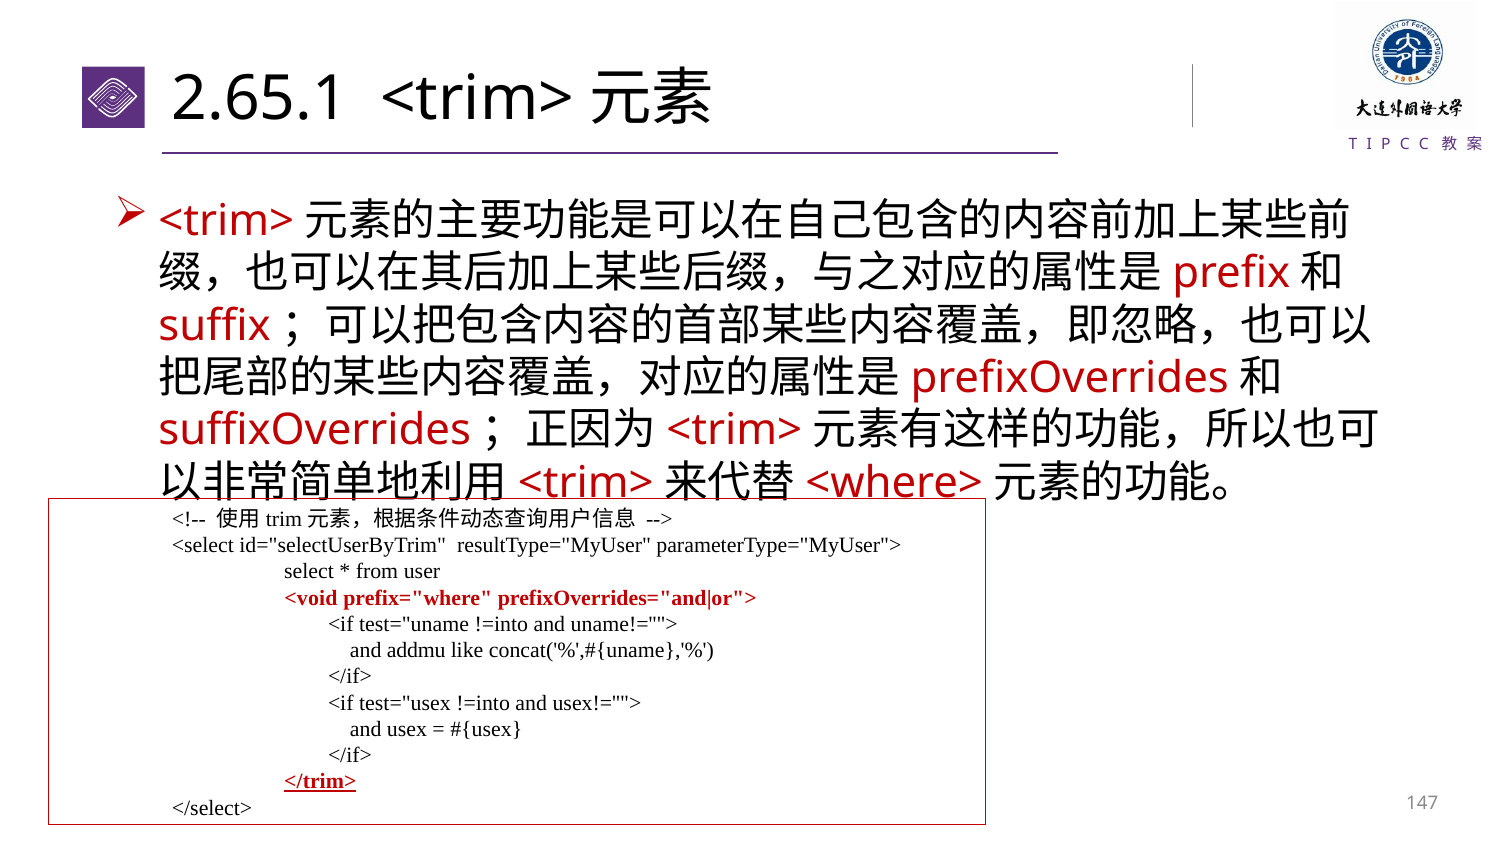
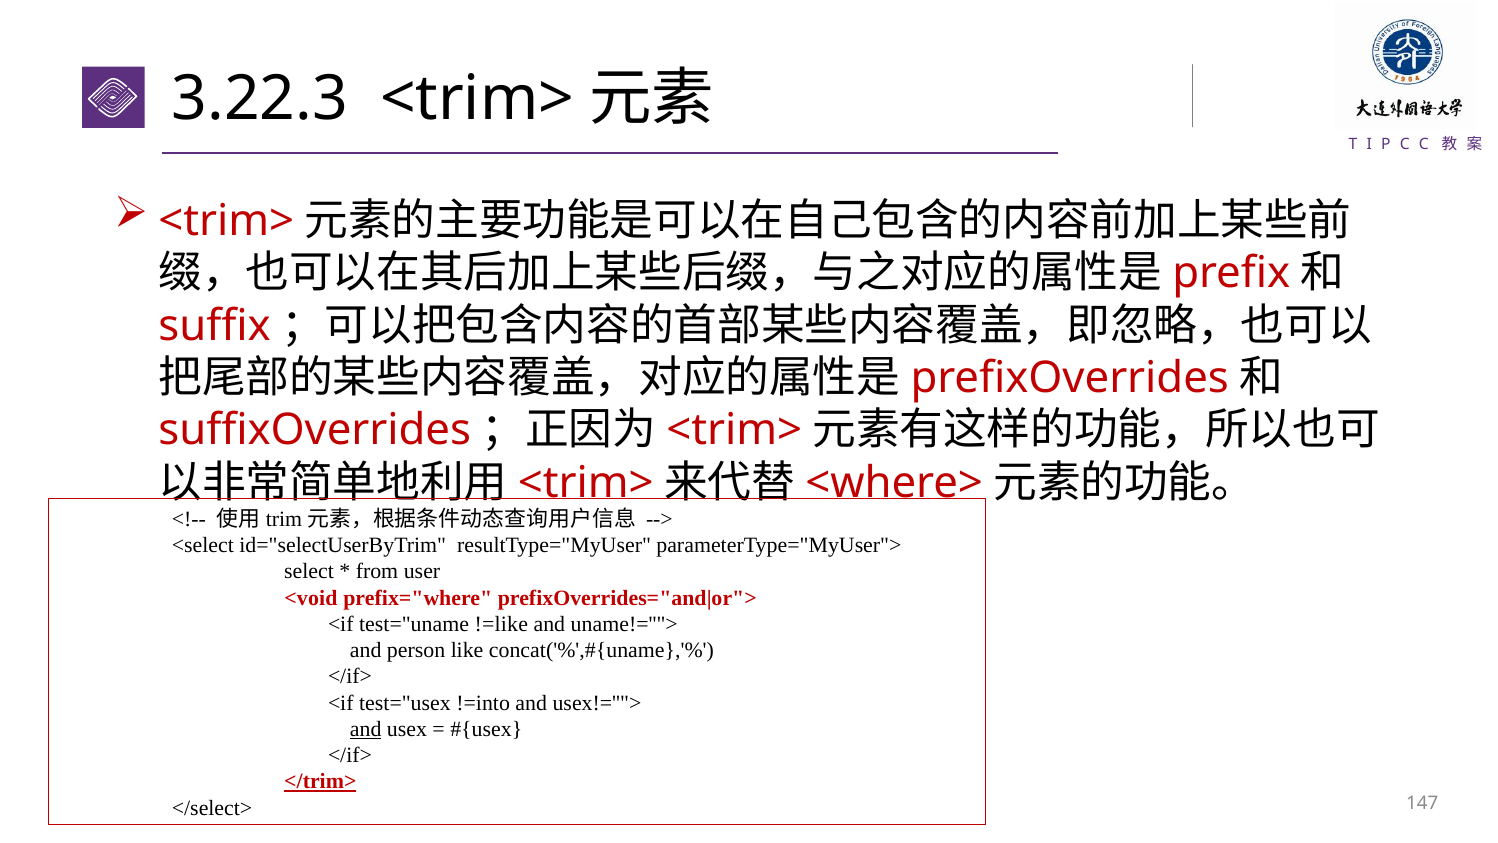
2.65.1: 2.65.1 -> 3.22.3
test="uname !=into: !=into -> !=like
addmu: addmu -> person
and at (366, 729) underline: none -> present
